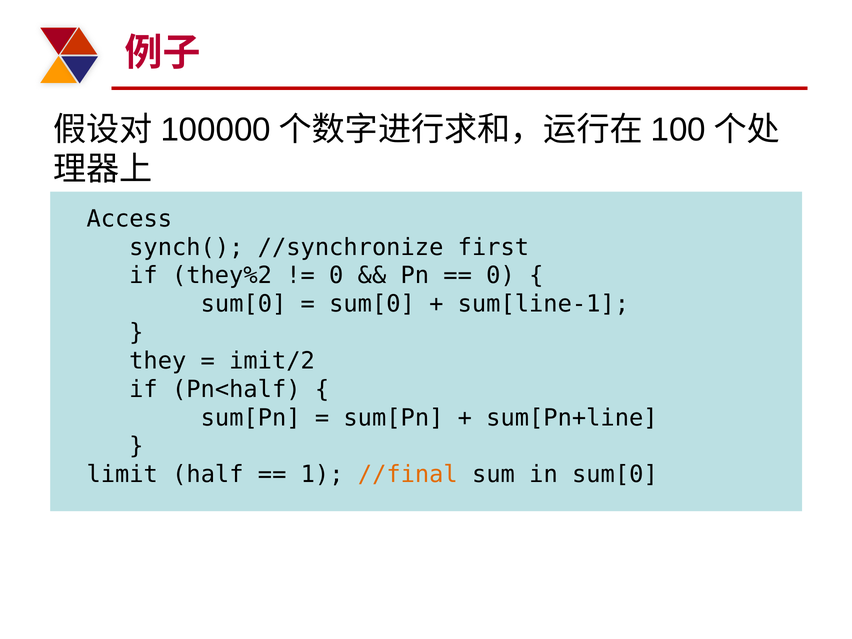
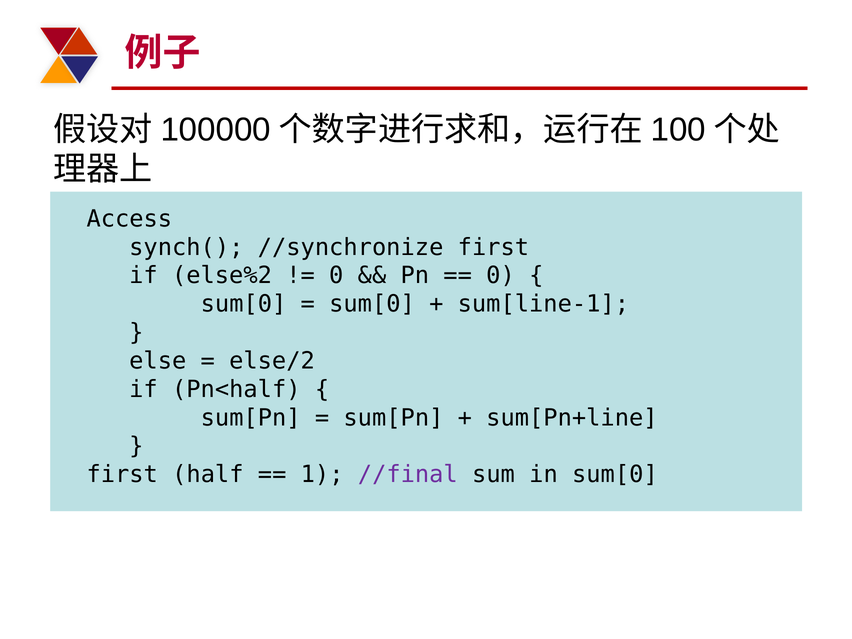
they%2: they%2 -> else%2
they: they -> else
imit/2: imit/2 -> else/2
limit at (122, 475): limit -> first
//final colour: orange -> purple
